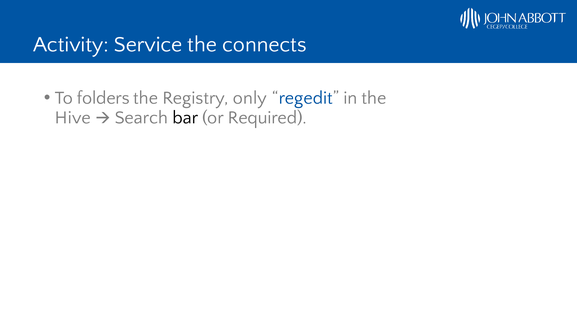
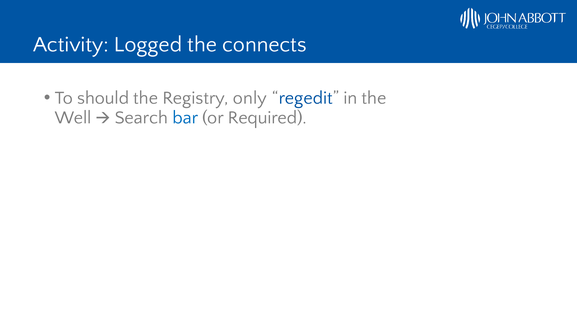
Service: Service -> Logged
folders: folders -> should
Hive: Hive -> Well
bar colour: black -> blue
